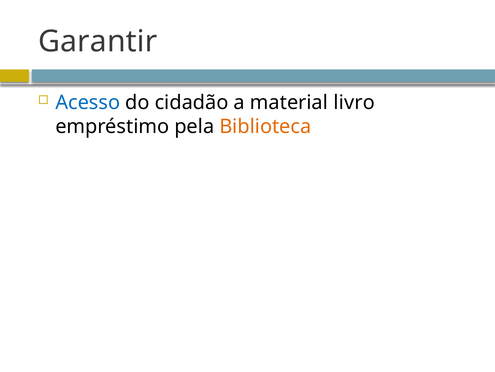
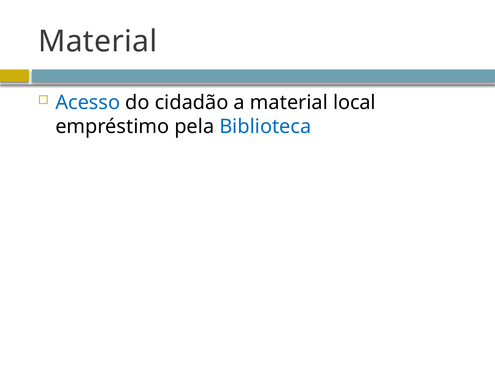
Garantir at (98, 41): Garantir -> Material
livro: livro -> local
Biblioteca colour: orange -> blue
